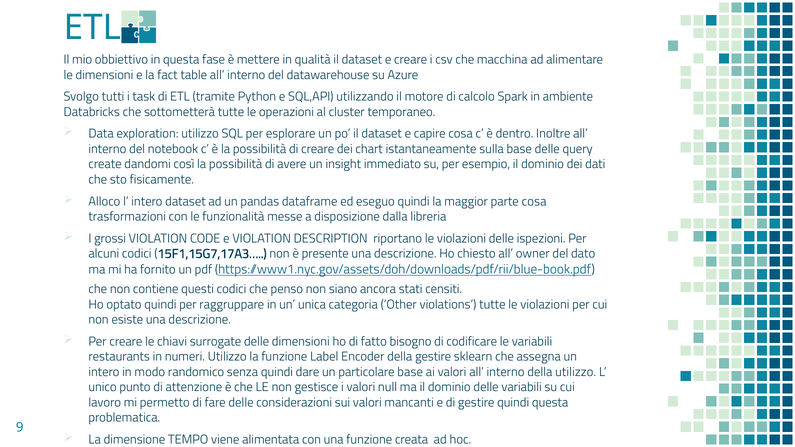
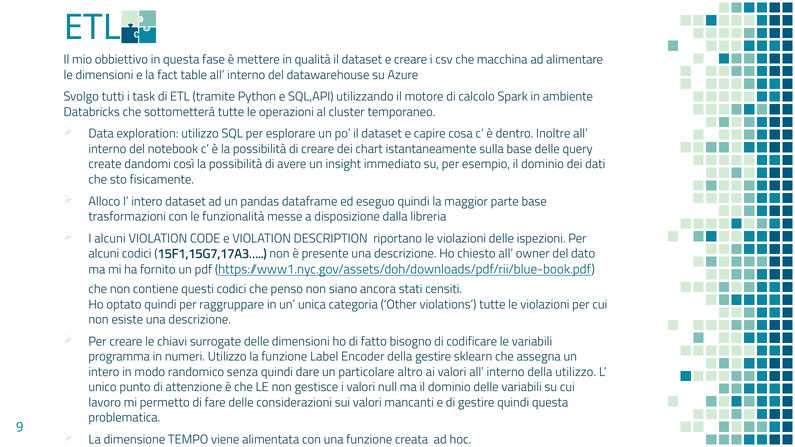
parte cosa: cosa -> base
I grossi: grossi -> alcuni
restaurants: restaurants -> programma
particolare base: base -> altro
